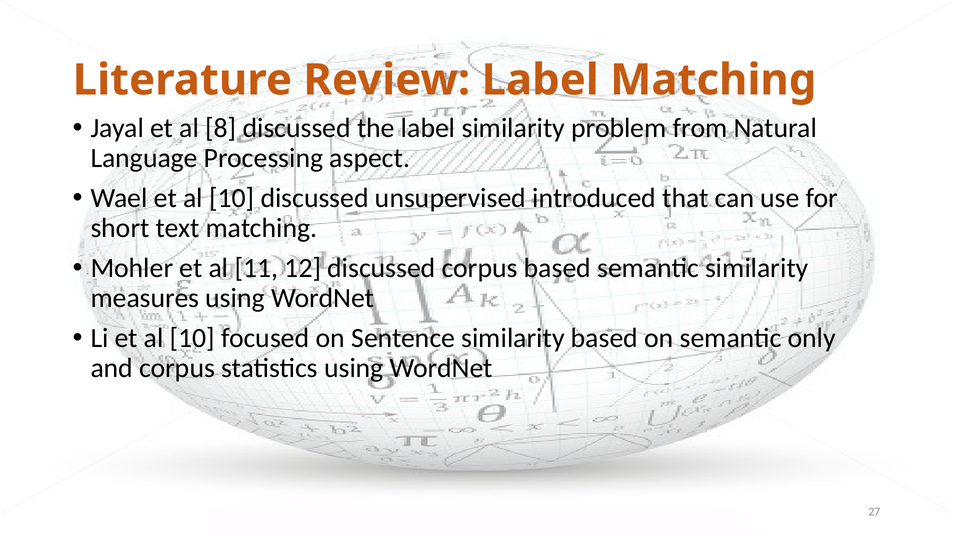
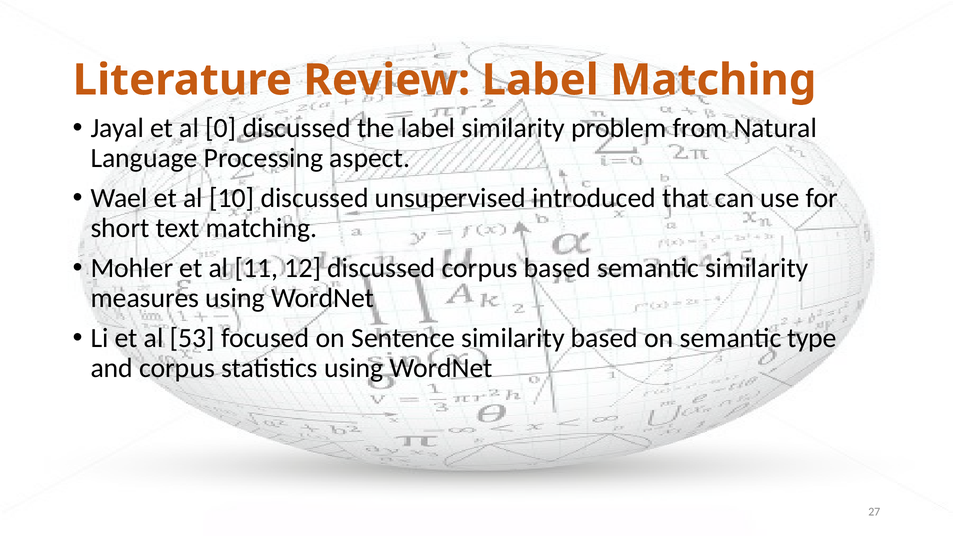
8: 8 -> 0
Li et al 10: 10 -> 53
only: only -> type
